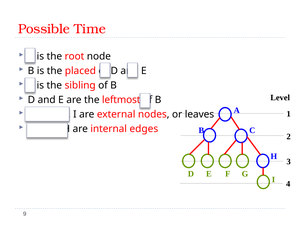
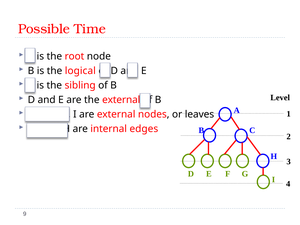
placed: placed -> logical
the leftmost: leftmost -> external
